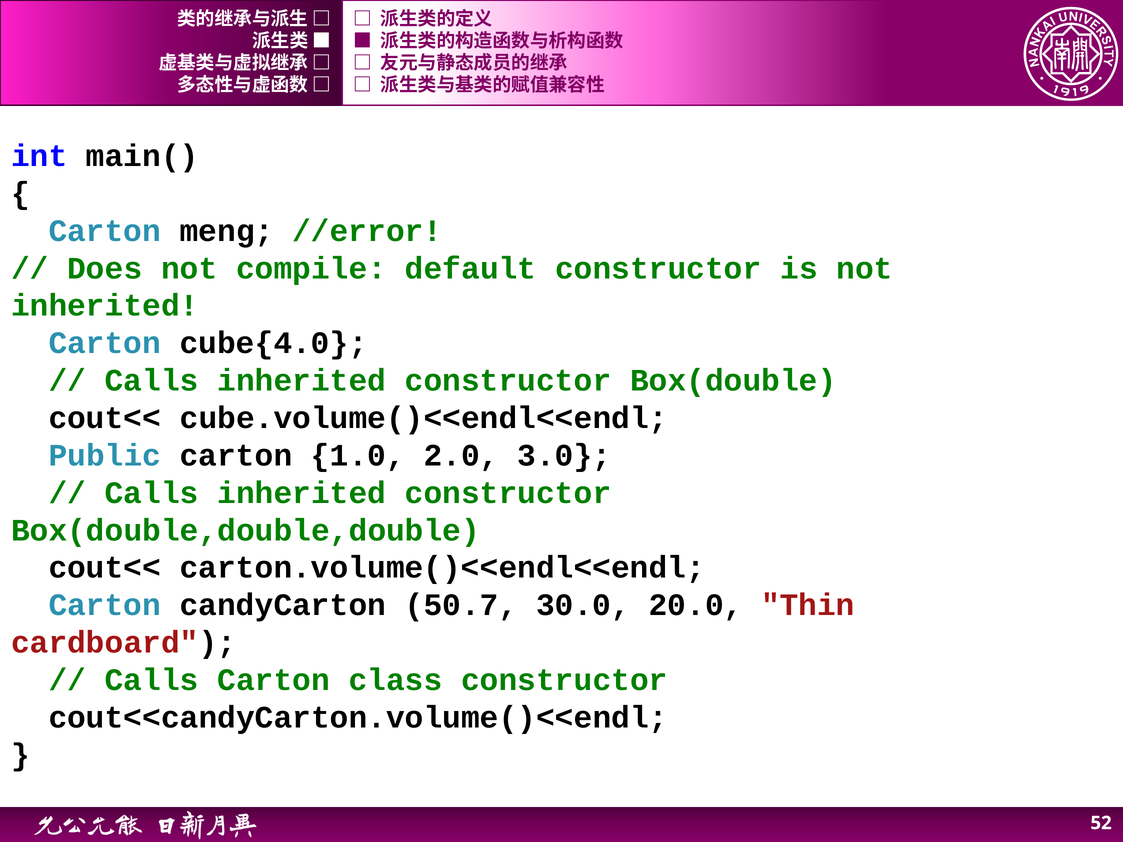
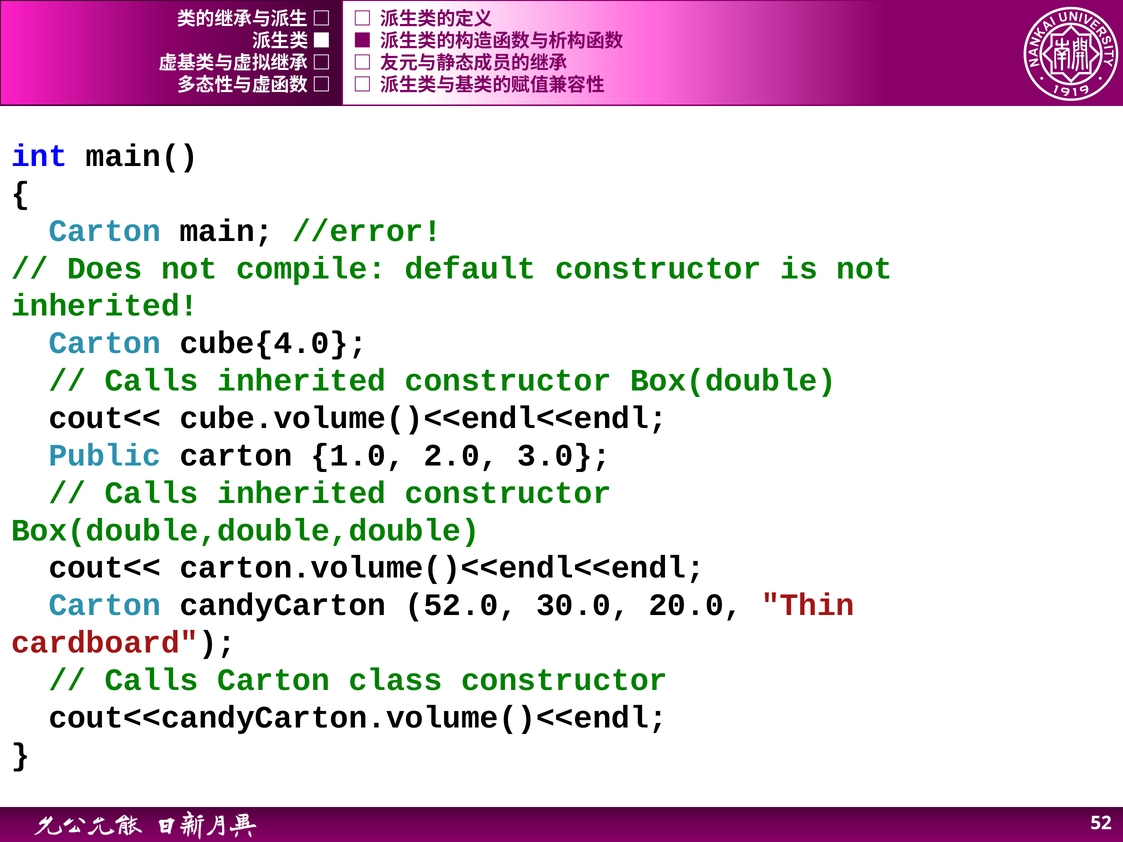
meng: meng -> main
50.7: 50.7 -> 52.0
